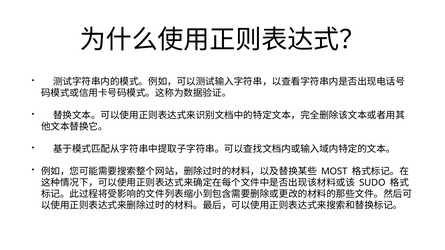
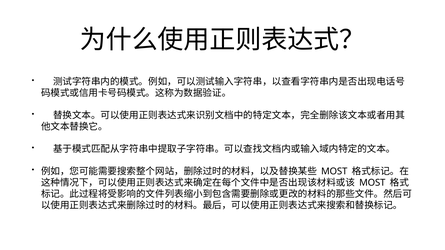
SUDO at (372, 183): SUDO -> MOST
